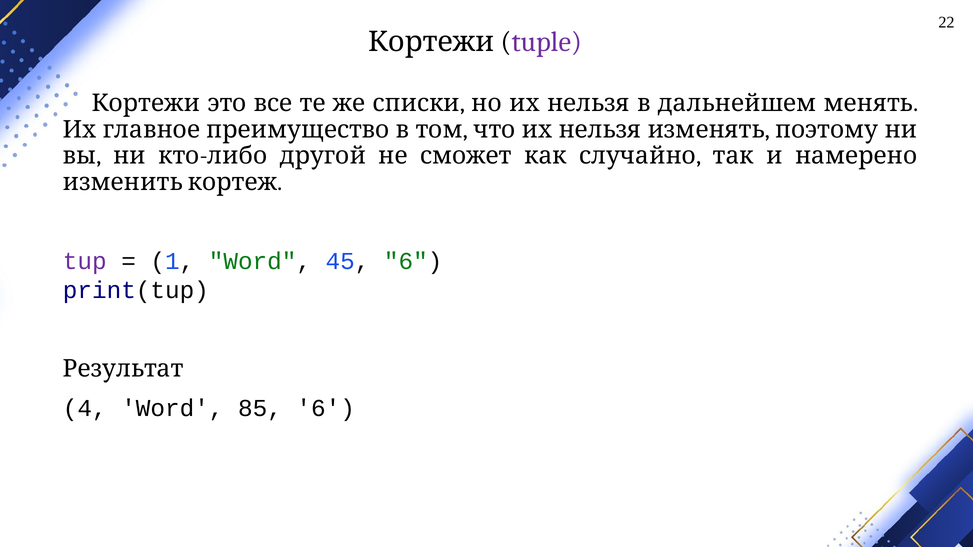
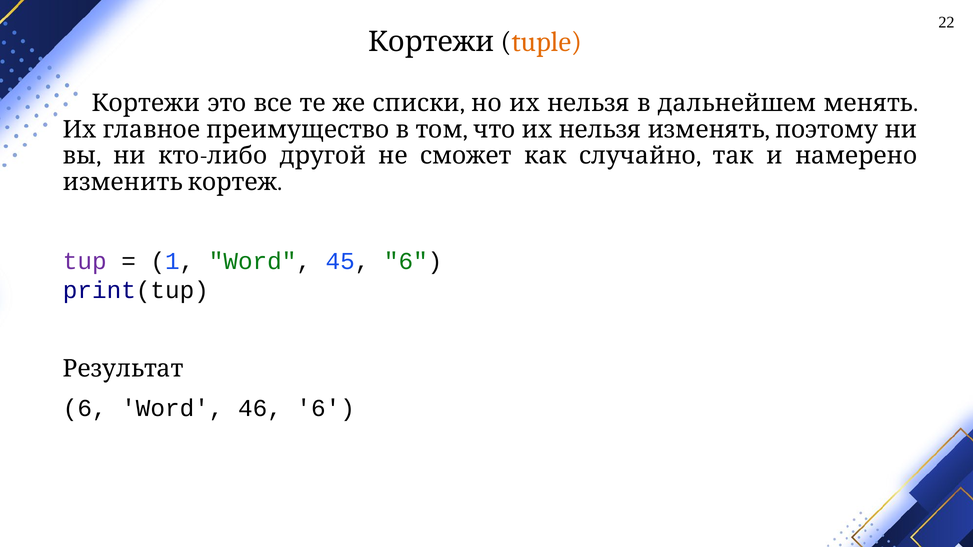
tuple colour: purple -> orange
4 at (85, 408): 4 -> 6
85: 85 -> 46
